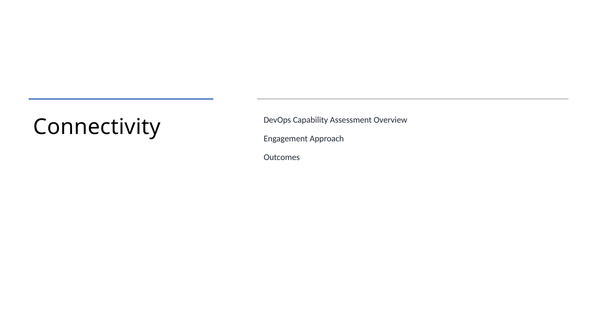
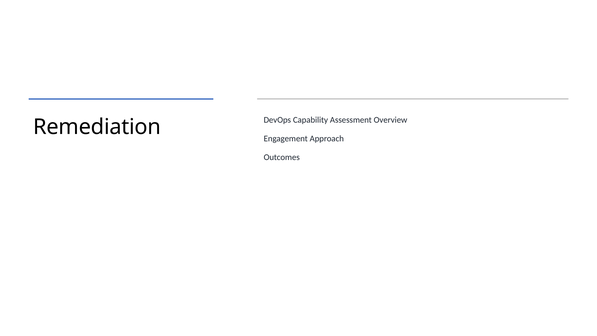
Connectivity: Connectivity -> Remediation
